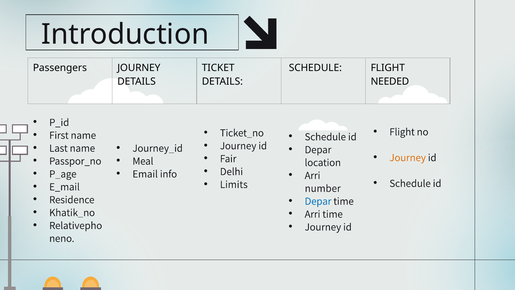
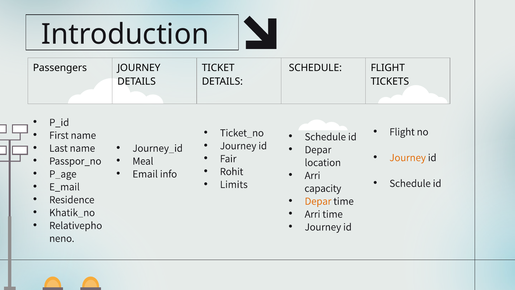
NEEDED: NEEDED -> TICKETS
Delhi: Delhi -> Rohit
number: number -> capacity
Depar at (318, 201) colour: blue -> orange
